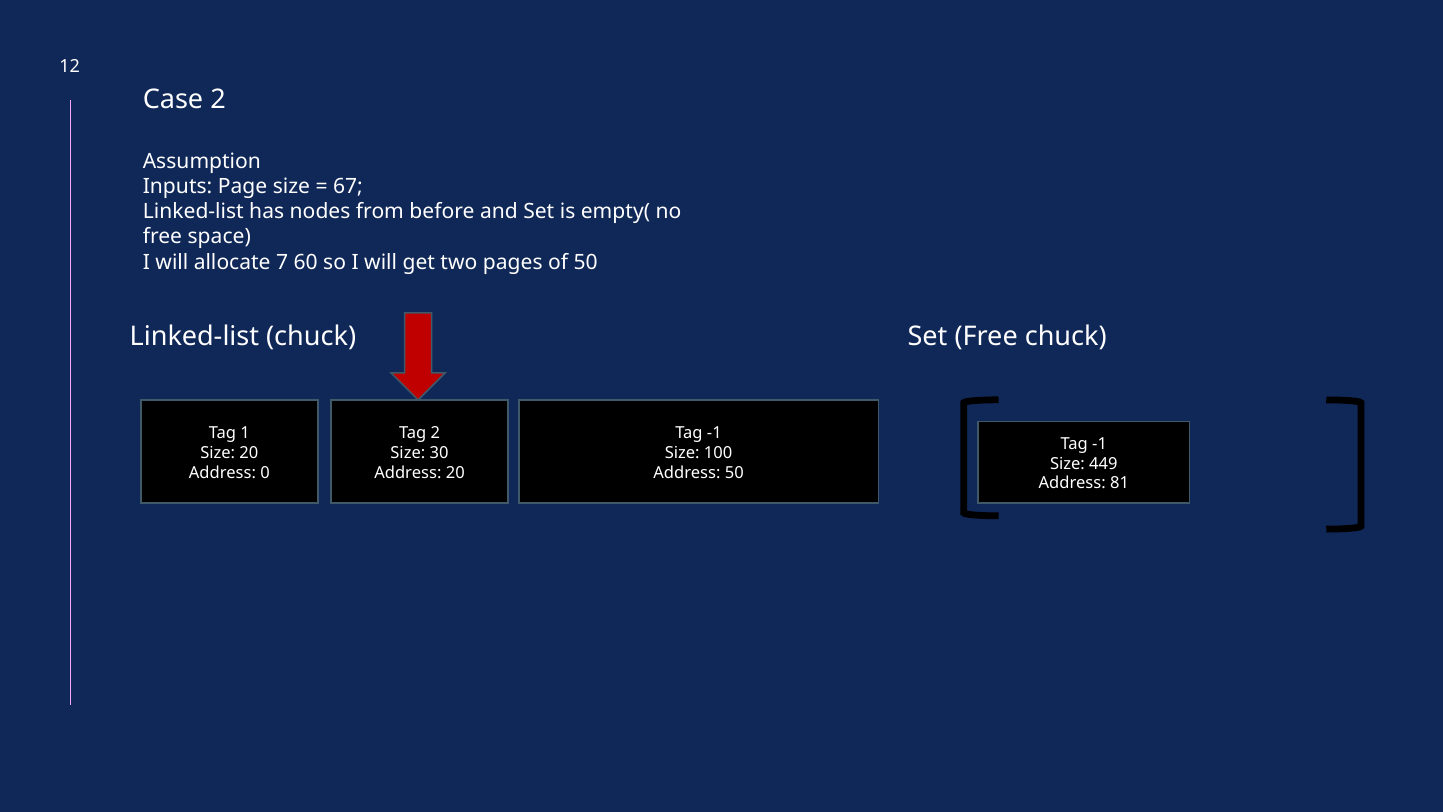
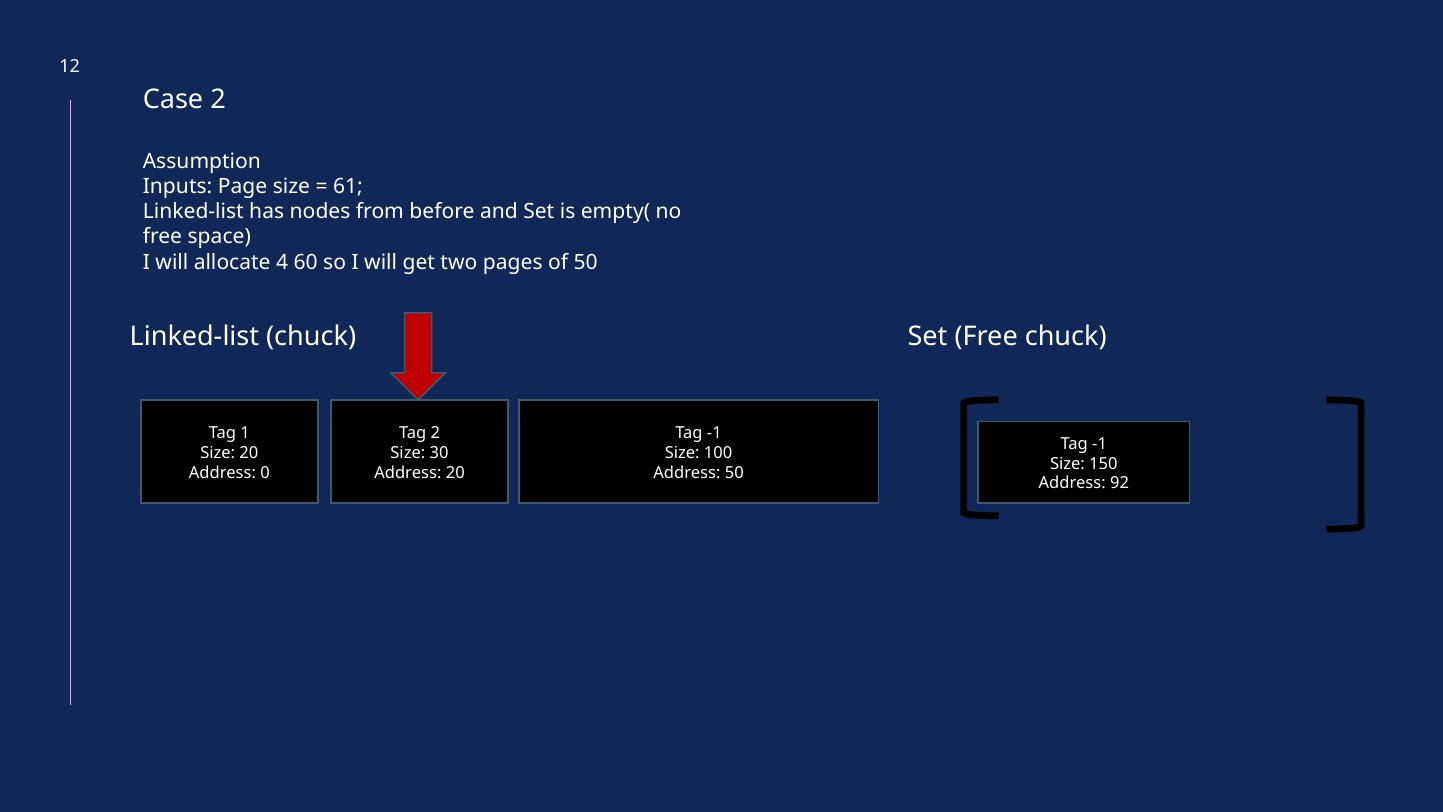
67: 67 -> 61
7: 7 -> 4
449: 449 -> 150
81: 81 -> 92
